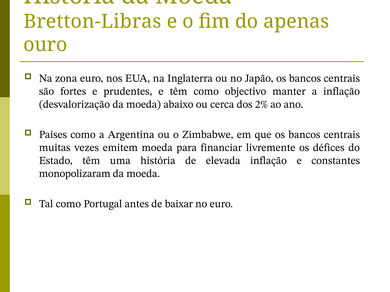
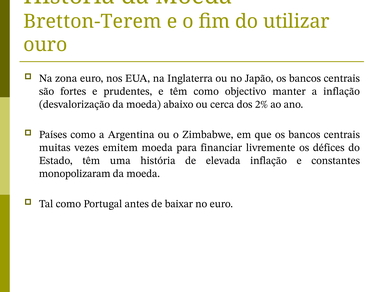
Bretton-Libras: Bretton-Libras -> Bretton-Terem
apenas: apenas -> utilizar
